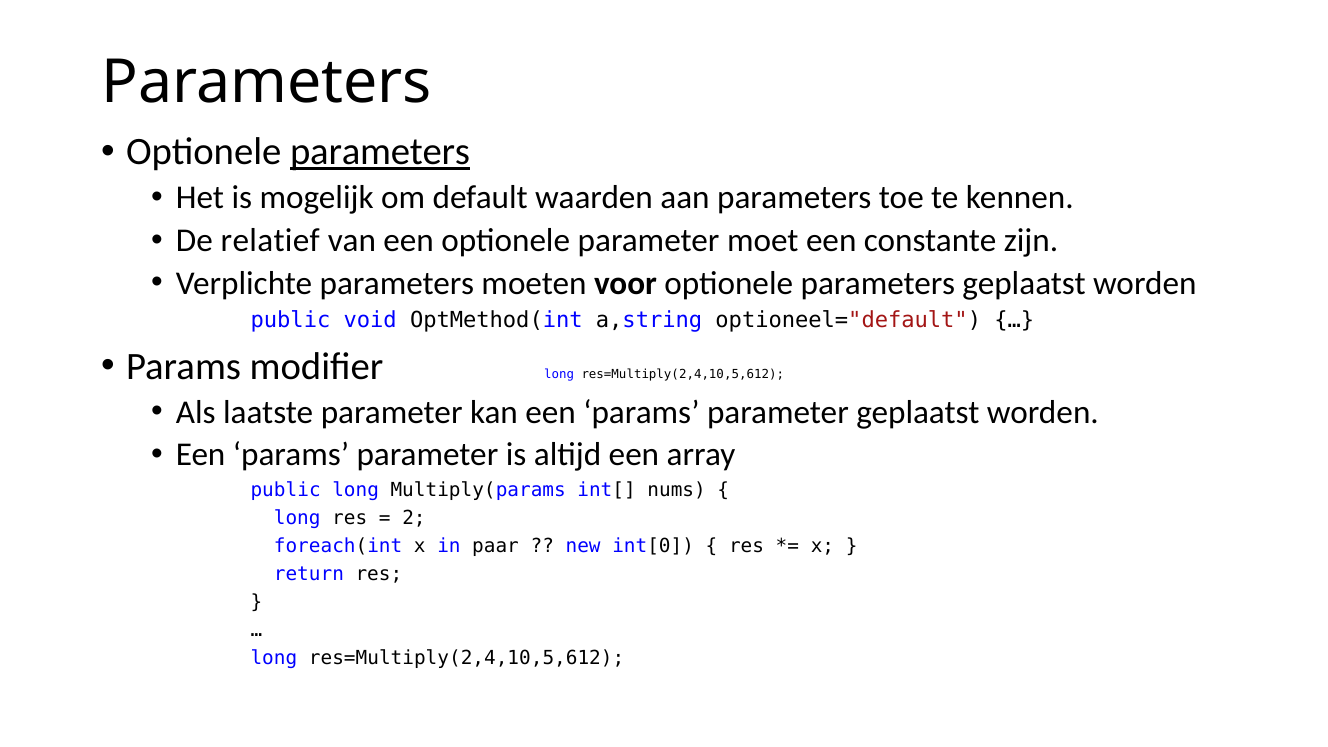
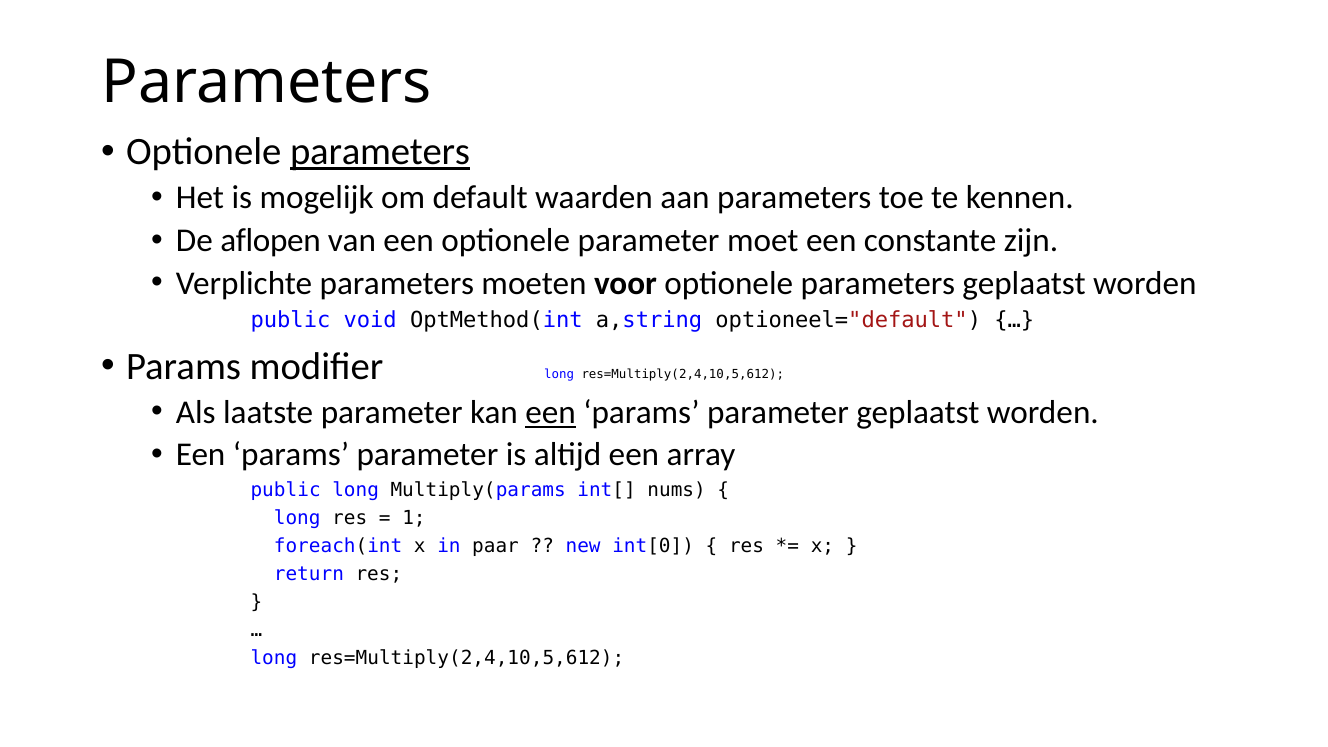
relatief: relatief -> aflopen
een at (551, 412) underline: none -> present
2: 2 -> 1
